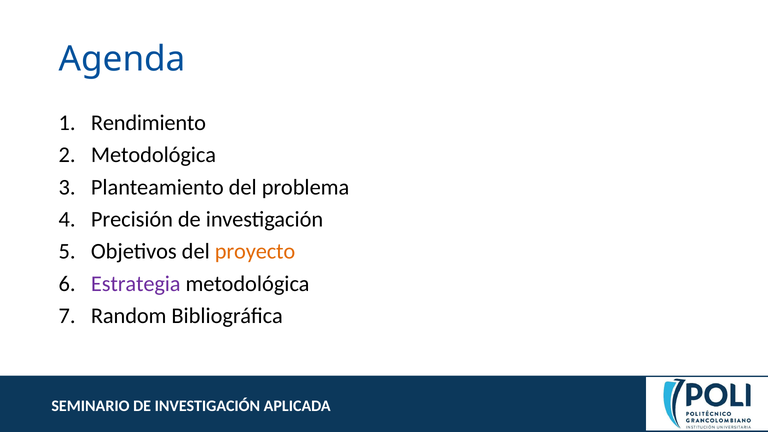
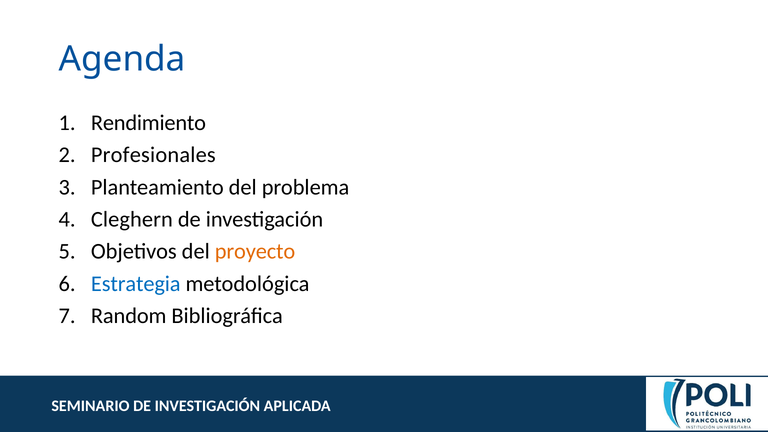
Metodológica at (153, 155): Metodológica -> Profesionales
Precisión: Precisión -> Cleghern
Estrategia colour: purple -> blue
